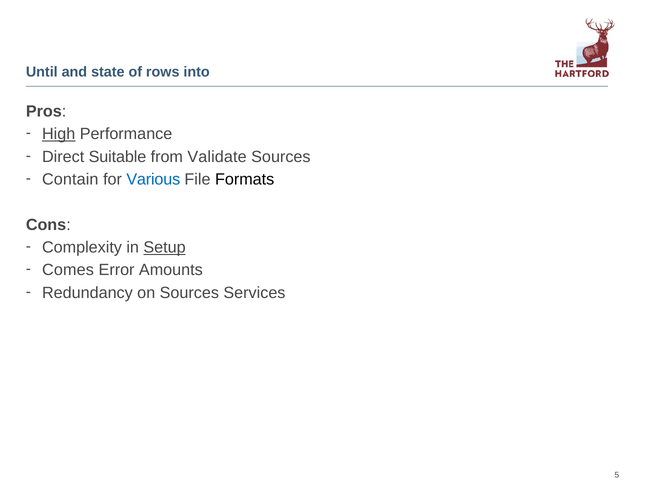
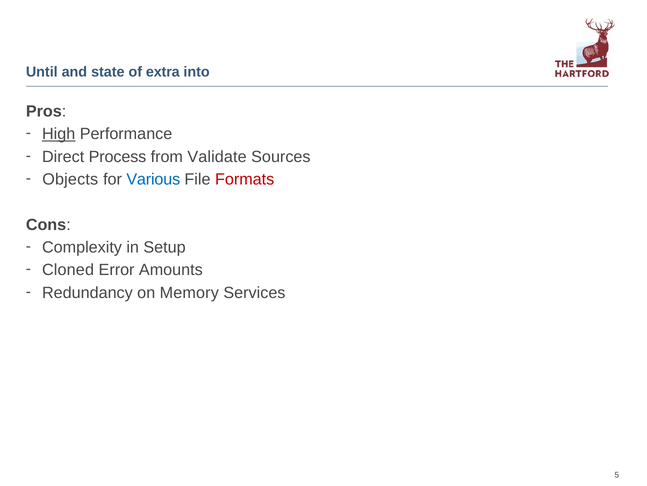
rows: rows -> extra
Suitable: Suitable -> Process
Contain: Contain -> Objects
Formats colour: black -> red
Setup underline: present -> none
Comes: Comes -> Cloned
on Sources: Sources -> Memory
